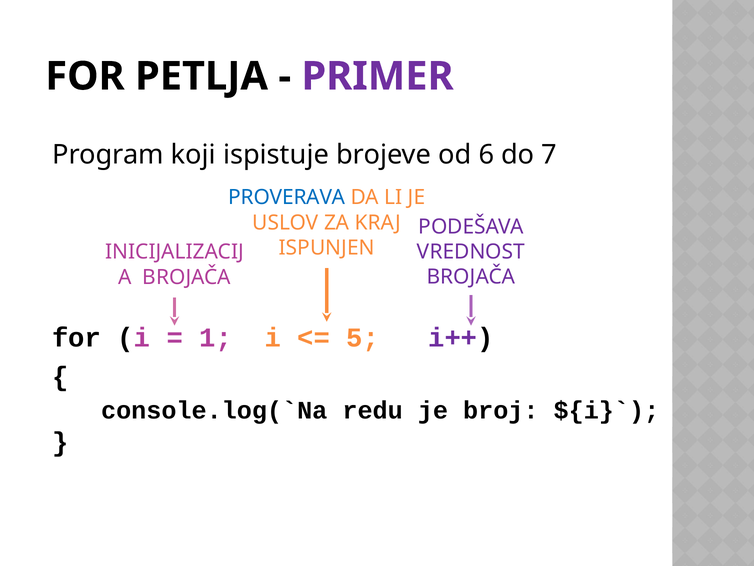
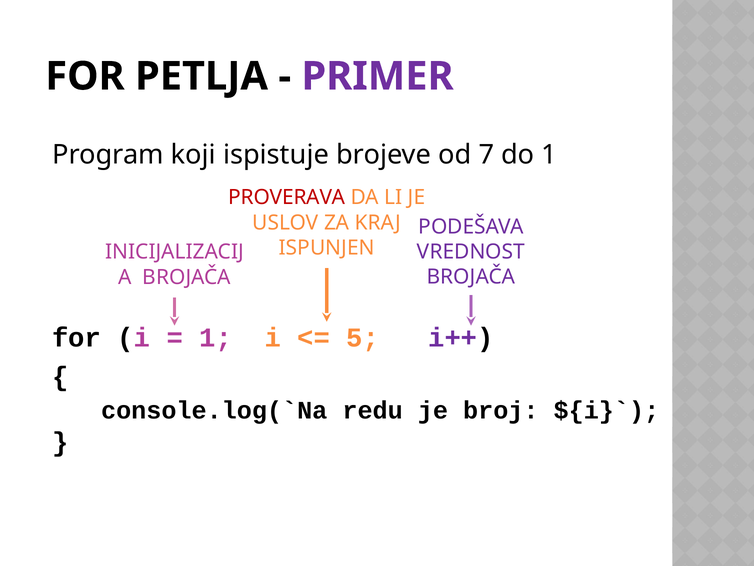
6: 6 -> 7
do 7: 7 -> 1
PROVERAVA colour: blue -> red
